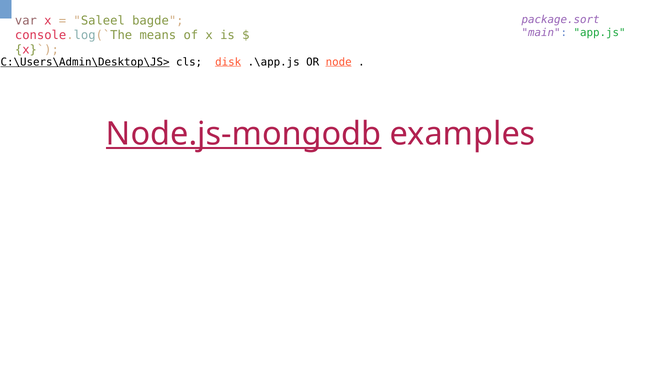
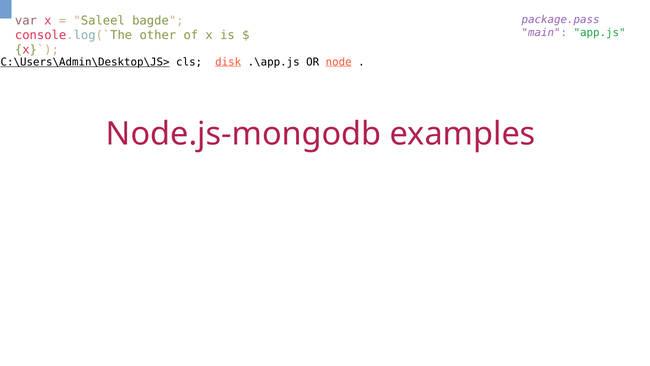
package.sort: package.sort -> package.pass
means: means -> other
Node.js-mongodb underline: present -> none
